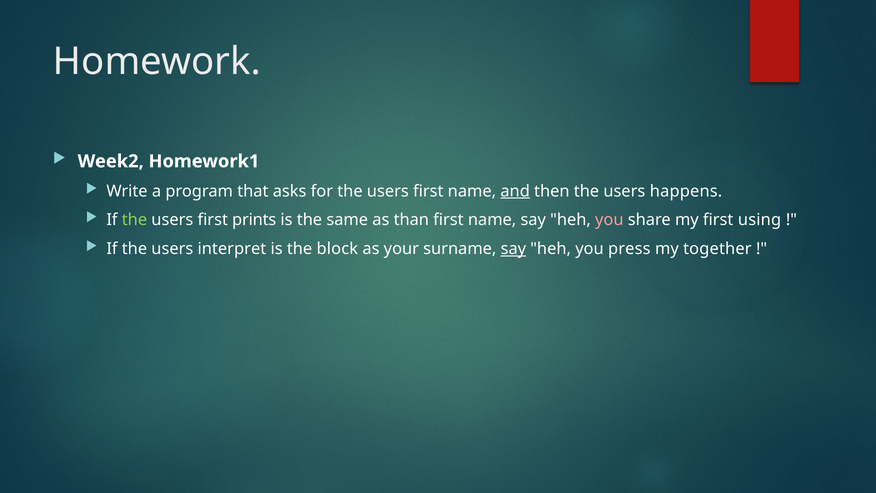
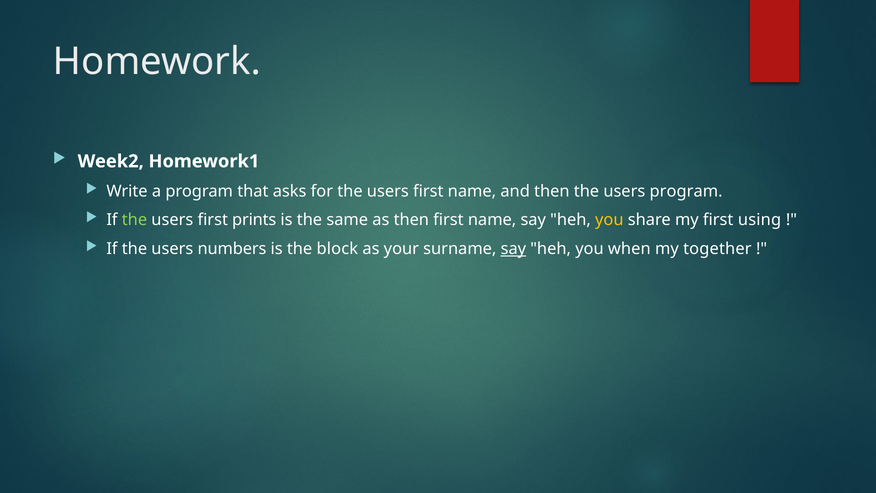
and underline: present -> none
users happens: happens -> program
as than: than -> then
you at (609, 220) colour: pink -> yellow
interpret: interpret -> numbers
press: press -> when
